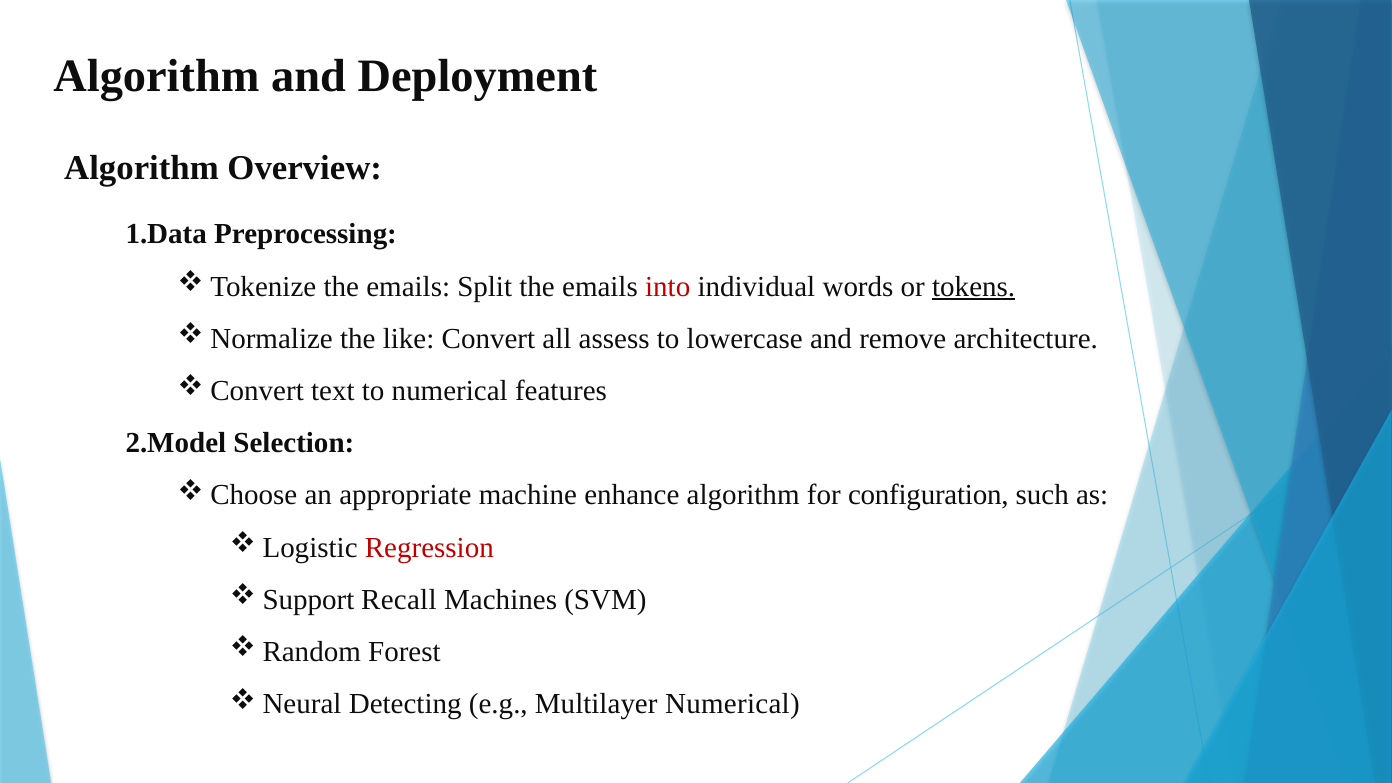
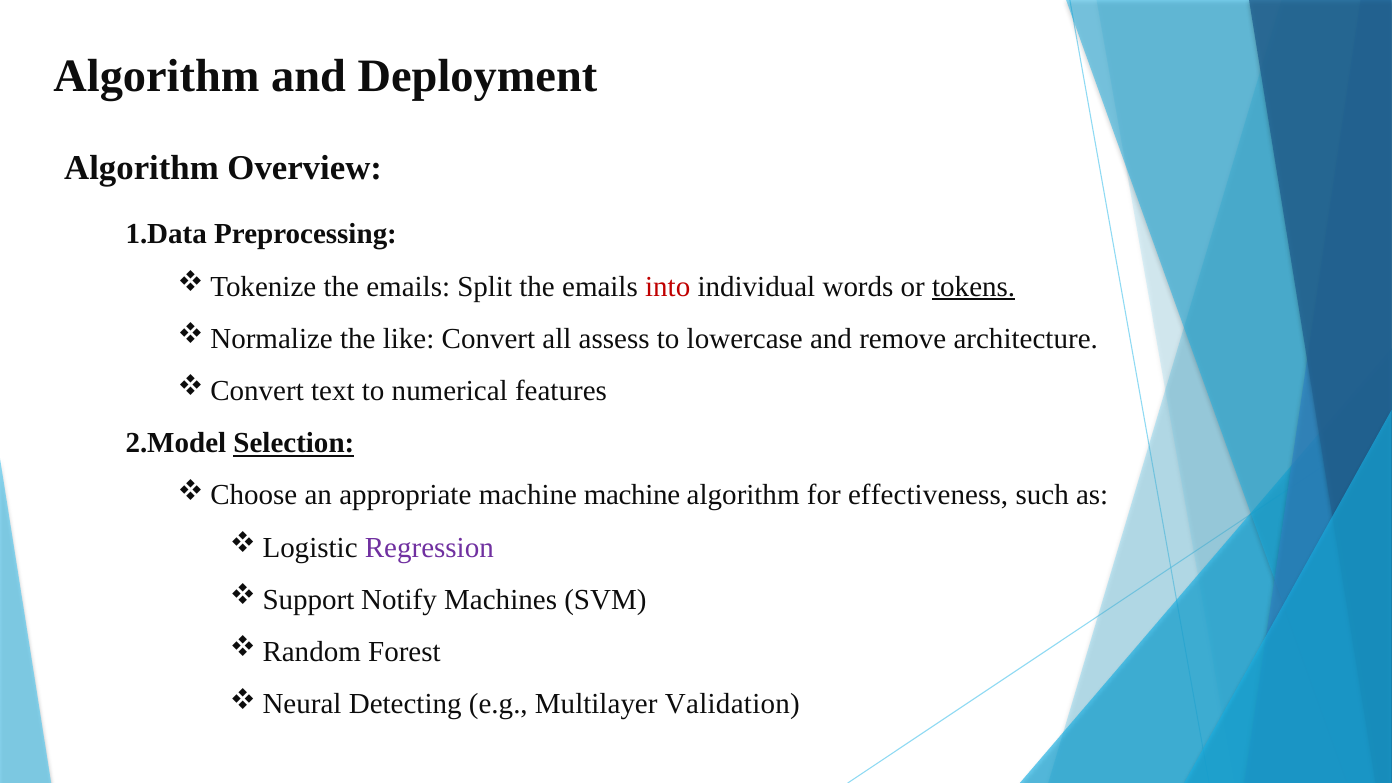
Selection underline: none -> present
machine enhance: enhance -> machine
configuration: configuration -> effectiveness
Regression colour: red -> purple
Recall: Recall -> Notify
Multilayer Numerical: Numerical -> Validation
